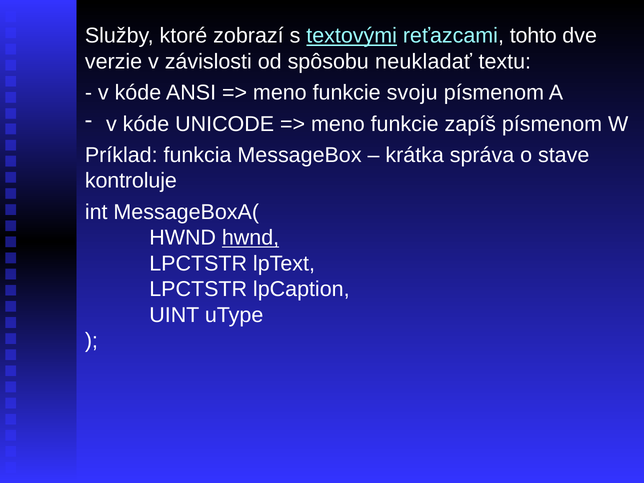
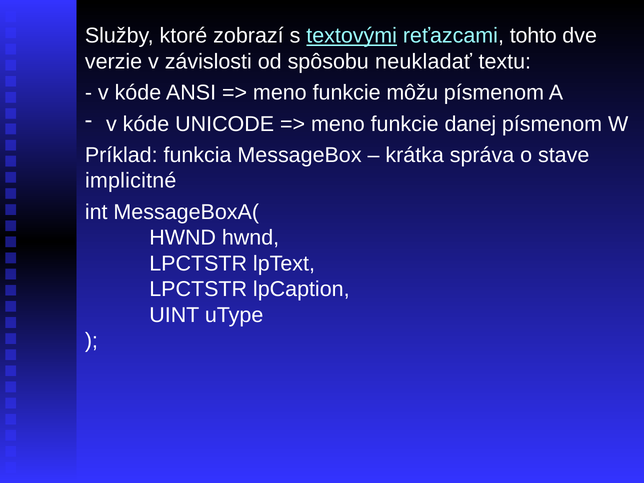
svoju: svoju -> môžu
zapíš: zapíš -> danej
kontroluje: kontroluje -> implicitné
hwnd at (251, 238) underline: present -> none
